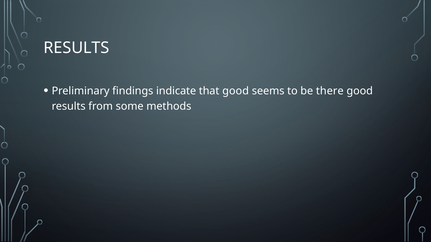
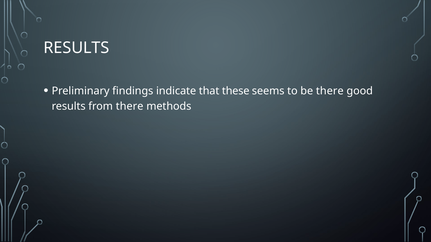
that good: good -> these
from some: some -> there
